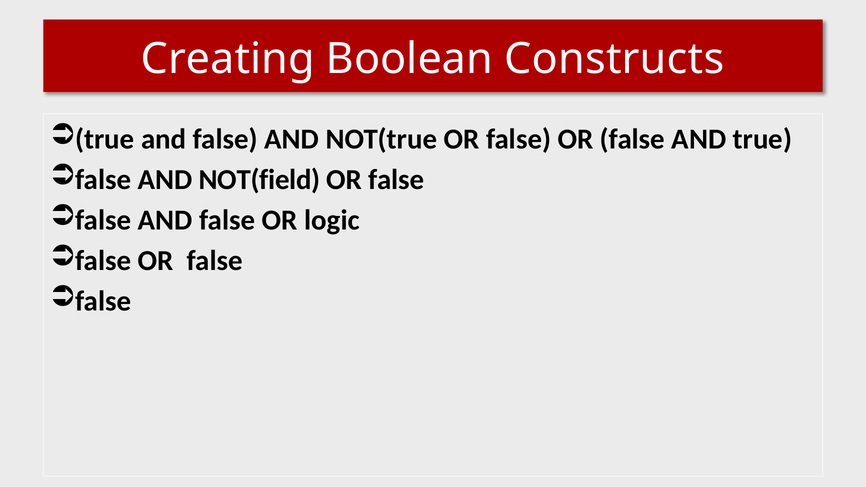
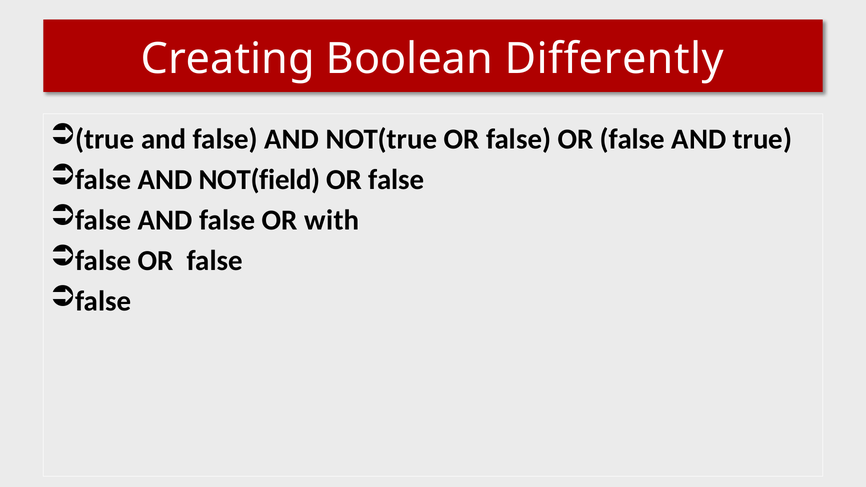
Constructs: Constructs -> Differently
logic: logic -> with
